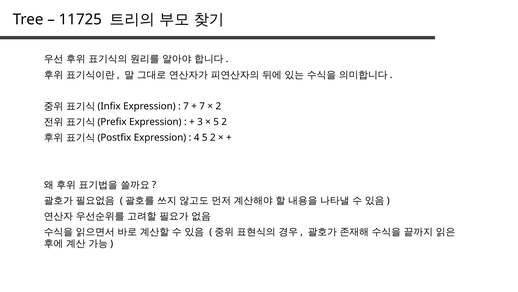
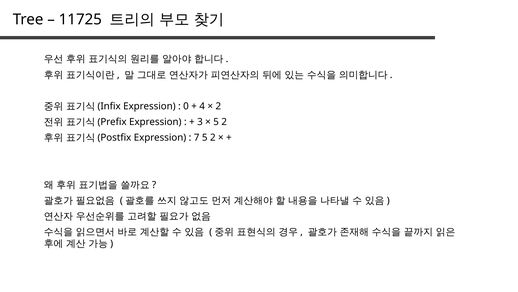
7 at (186, 106): 7 -> 0
7 at (202, 106): 7 -> 4
4: 4 -> 7
